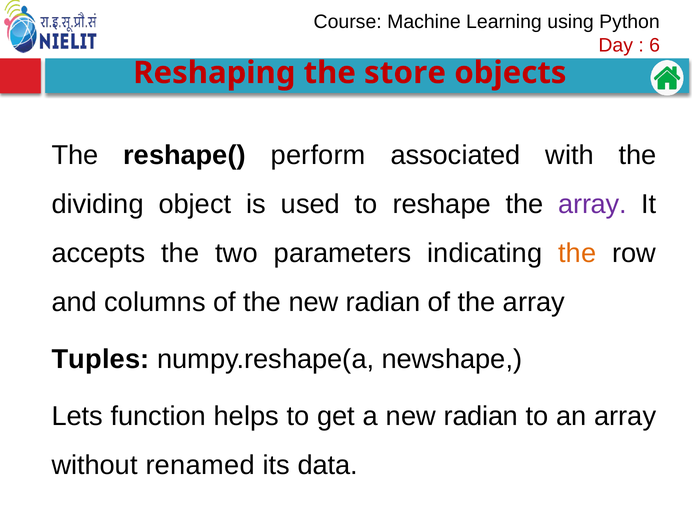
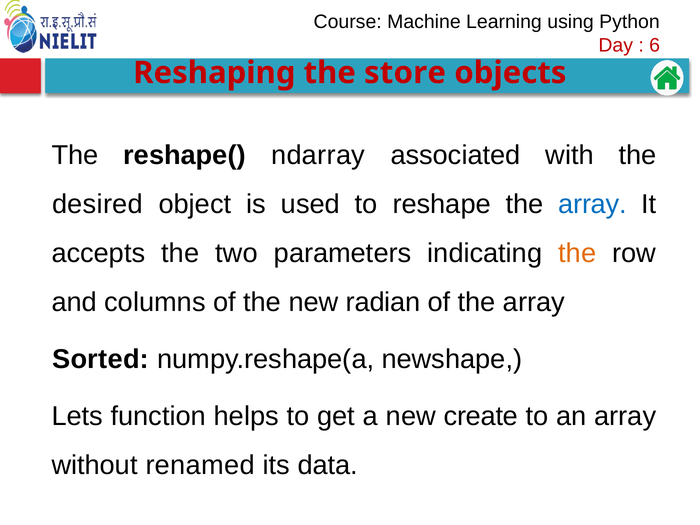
perform: perform -> ndarray
dividing: dividing -> desired
array at (593, 204) colour: purple -> blue
Tuples: Tuples -> Sorted
a new radian: radian -> create
